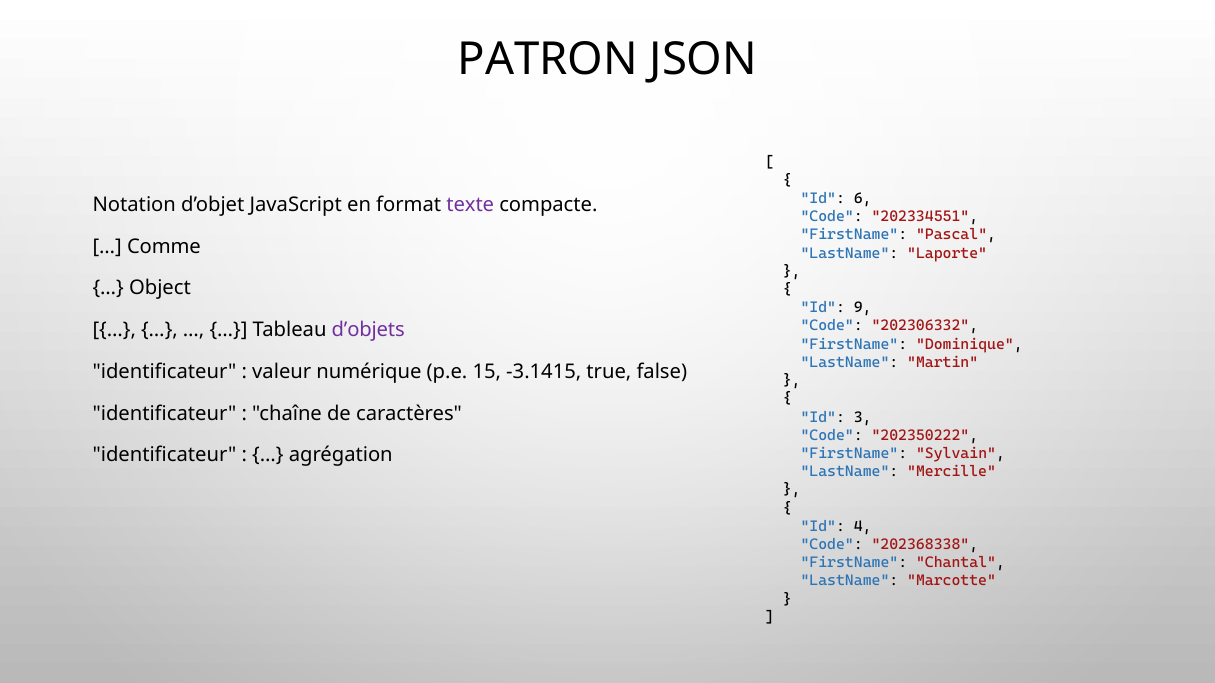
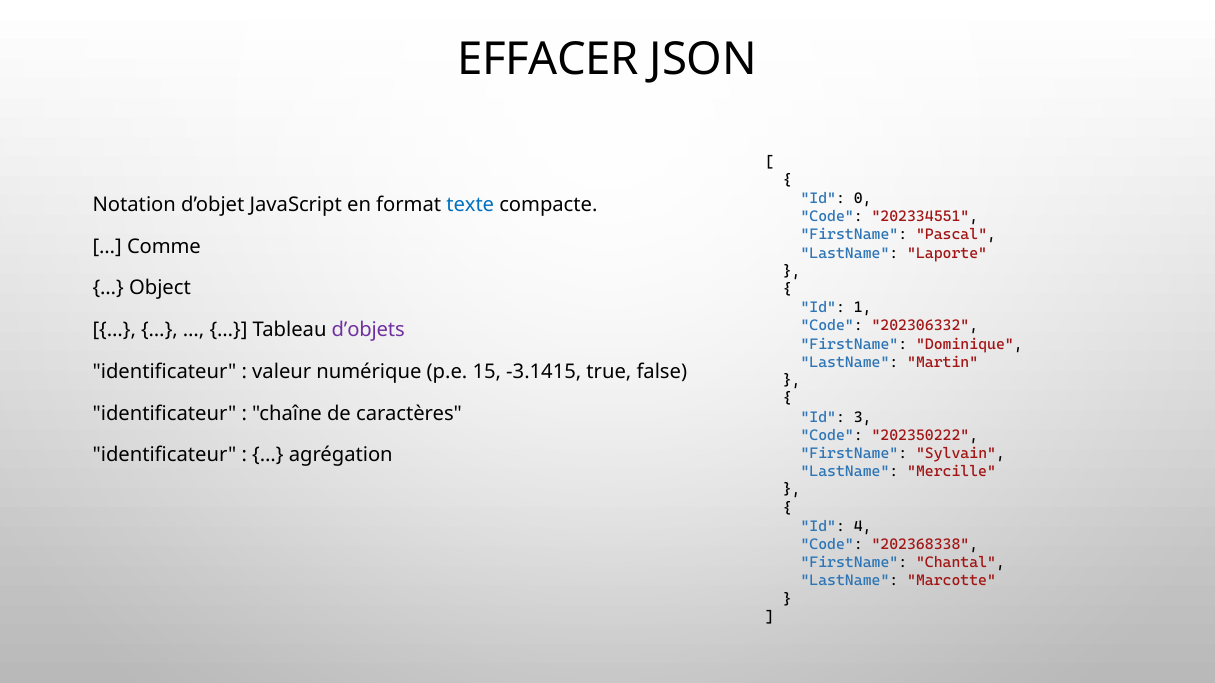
PATRON: PATRON -> EFFACER
6: 6 -> 0
texte colour: purple -> blue
9: 9 -> 1
